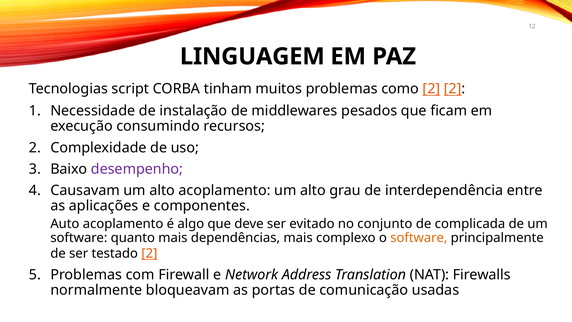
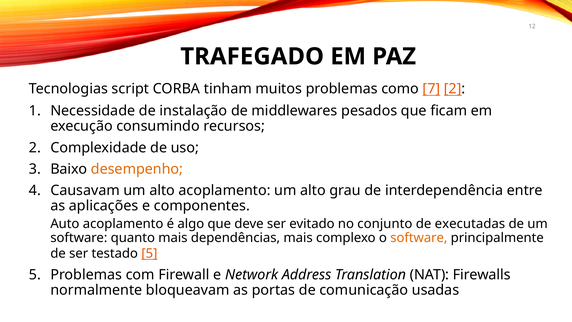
LINGUAGEM: LINGUAGEM -> TRAFEGADO
como 2: 2 -> 7
desempenho colour: purple -> orange
complicada: complicada -> executadas
testado 2: 2 -> 5
